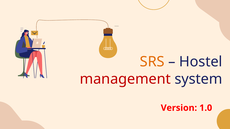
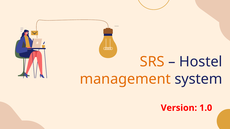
management colour: red -> orange
